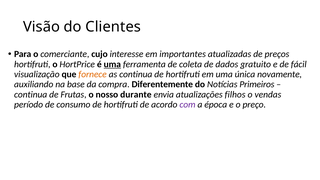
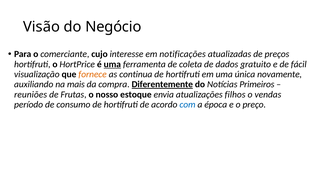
Clientes: Clientes -> Negócio
importantes: importantes -> notificações
base: base -> mais
Diferentemente underline: none -> present
continua at (31, 94): continua -> reuniões
durante: durante -> estoque
com colour: purple -> blue
